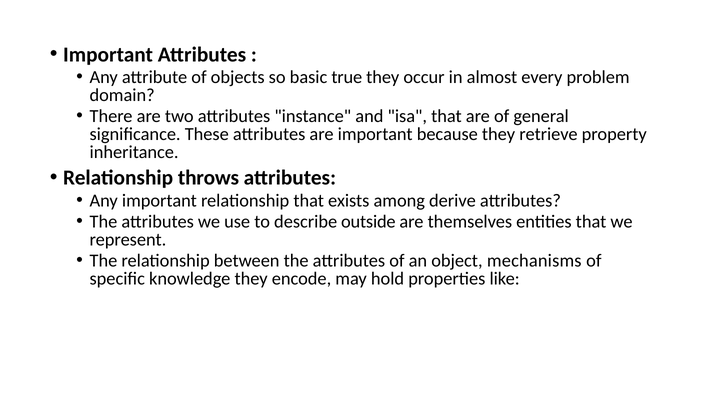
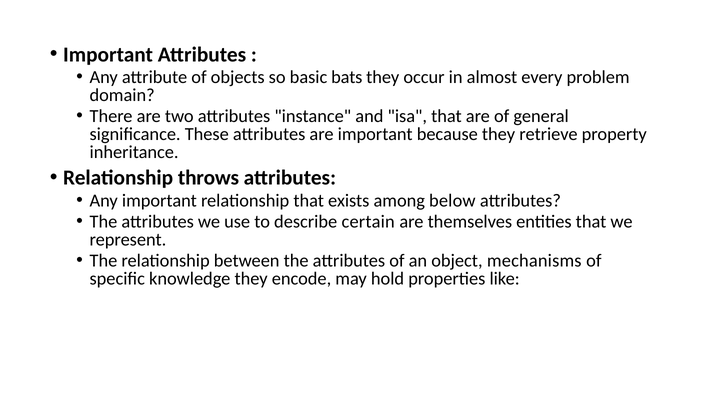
true: true -> bats
derive: derive -> below
outside: outside -> certain
